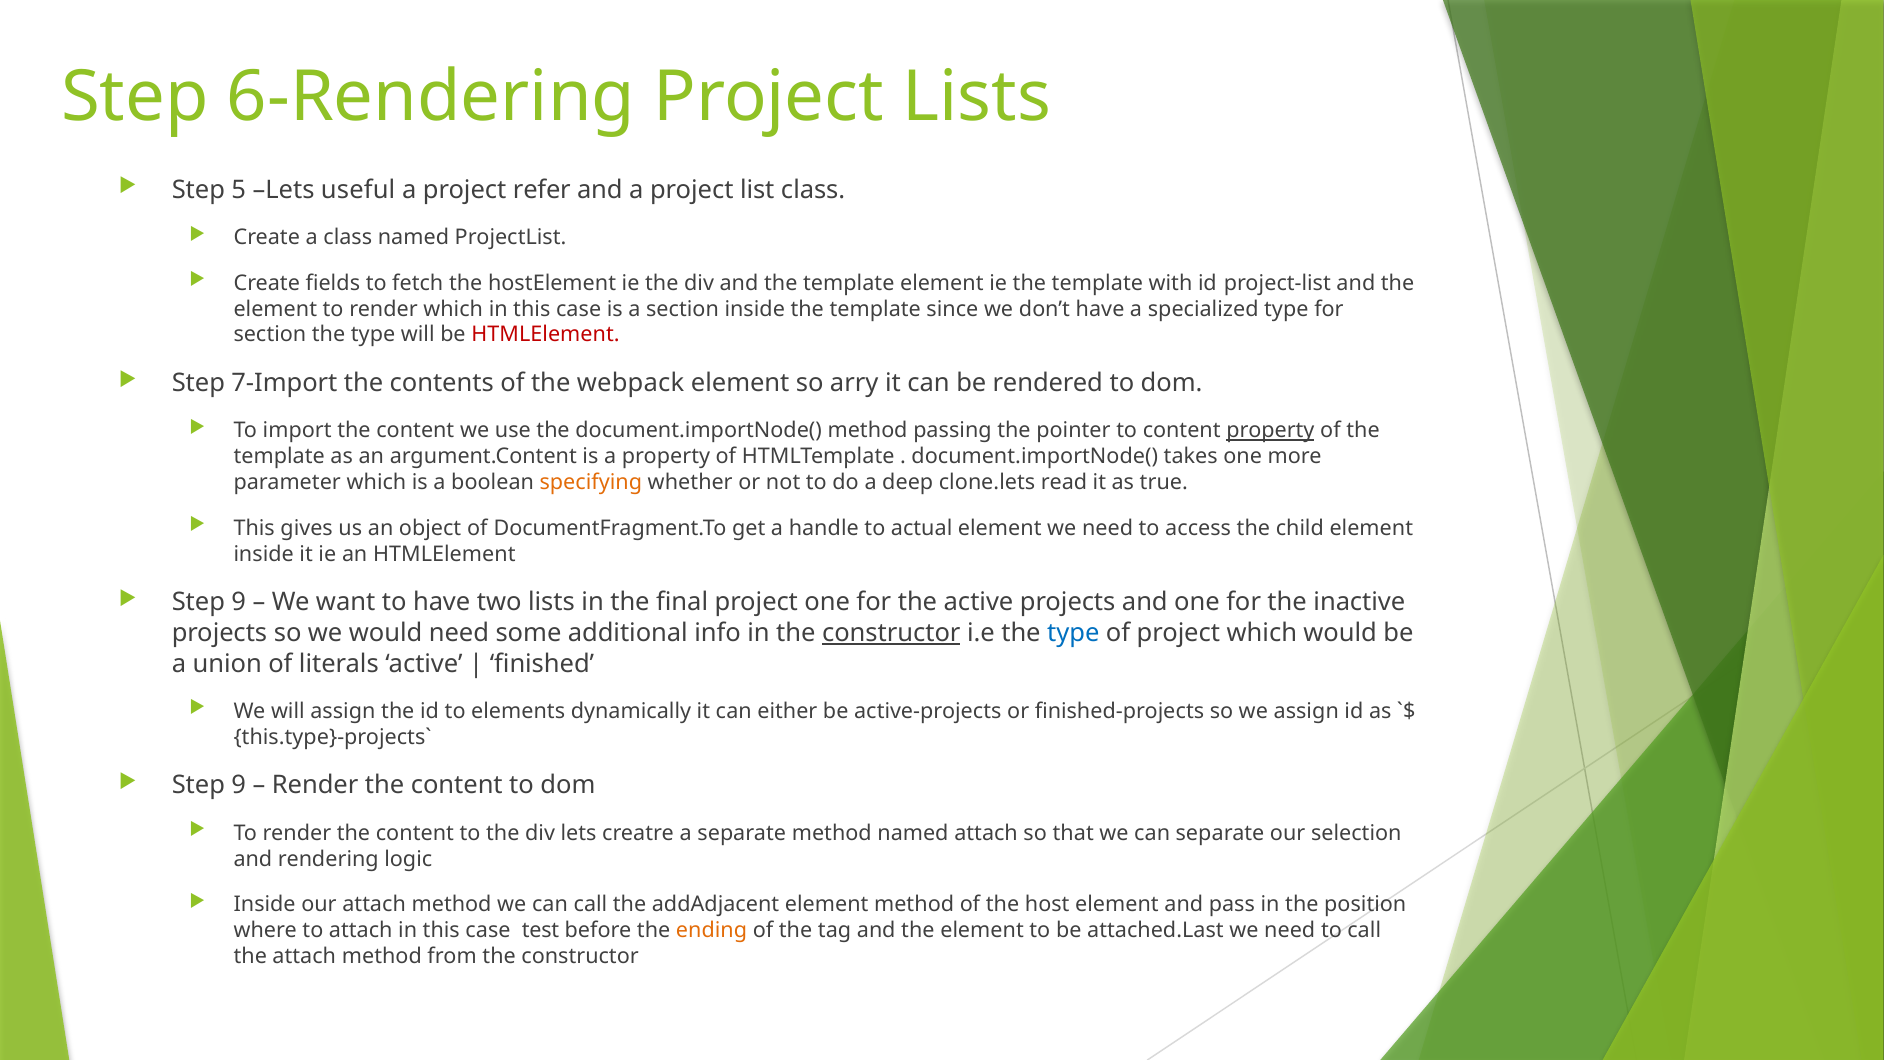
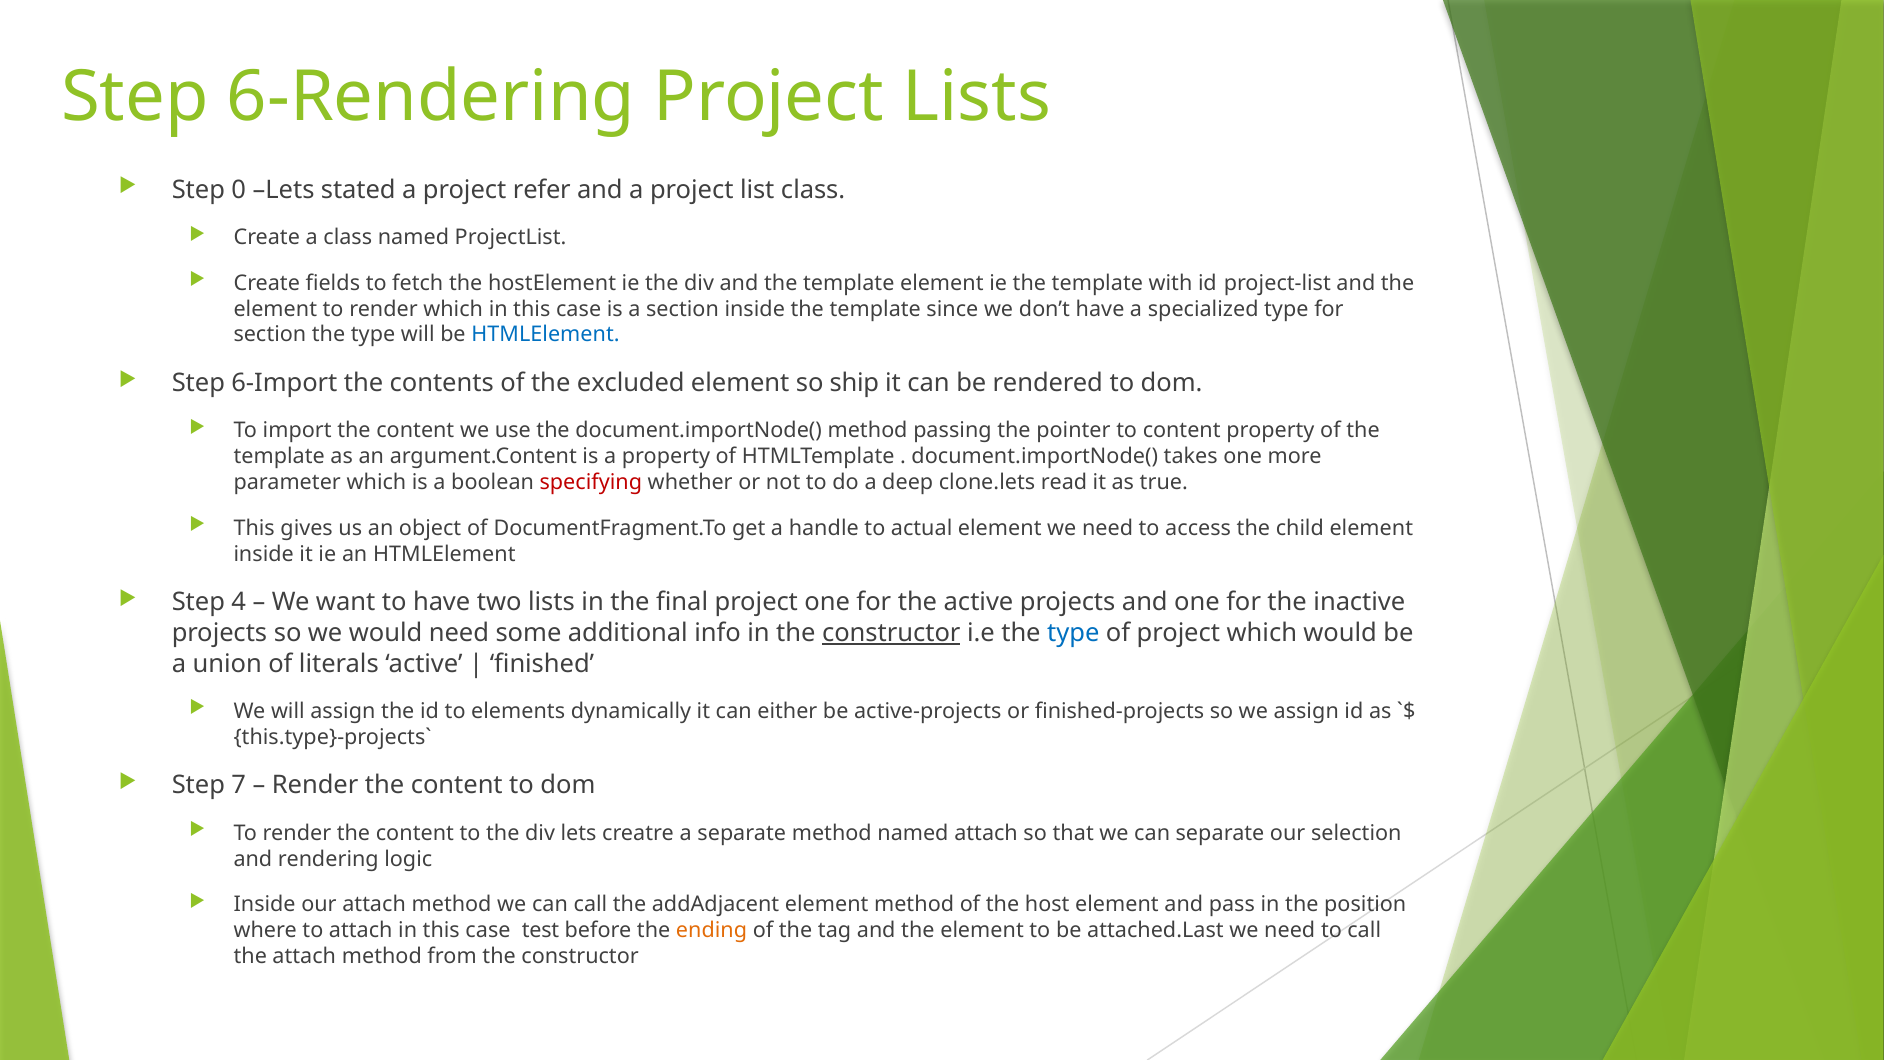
5: 5 -> 0
useful: useful -> stated
HTMLElement at (545, 335) colour: red -> blue
7-Import: 7-Import -> 6-Import
webpack: webpack -> excluded
arry: arry -> ship
property at (1270, 431) underline: present -> none
specifying colour: orange -> red
9 at (239, 602): 9 -> 4
9 at (239, 785): 9 -> 7
